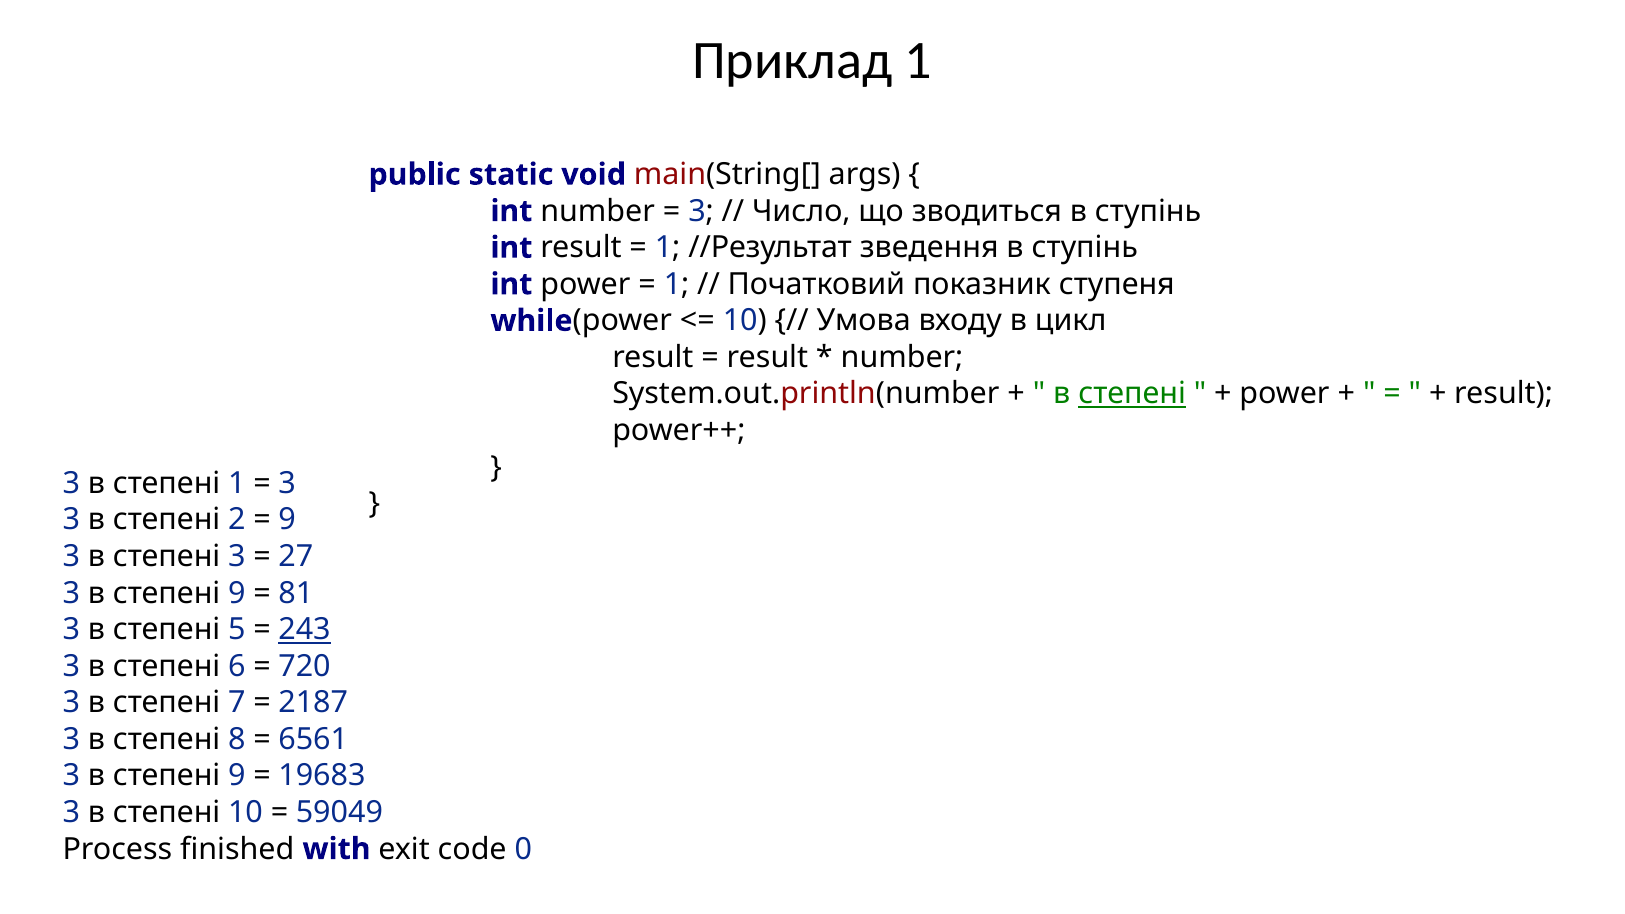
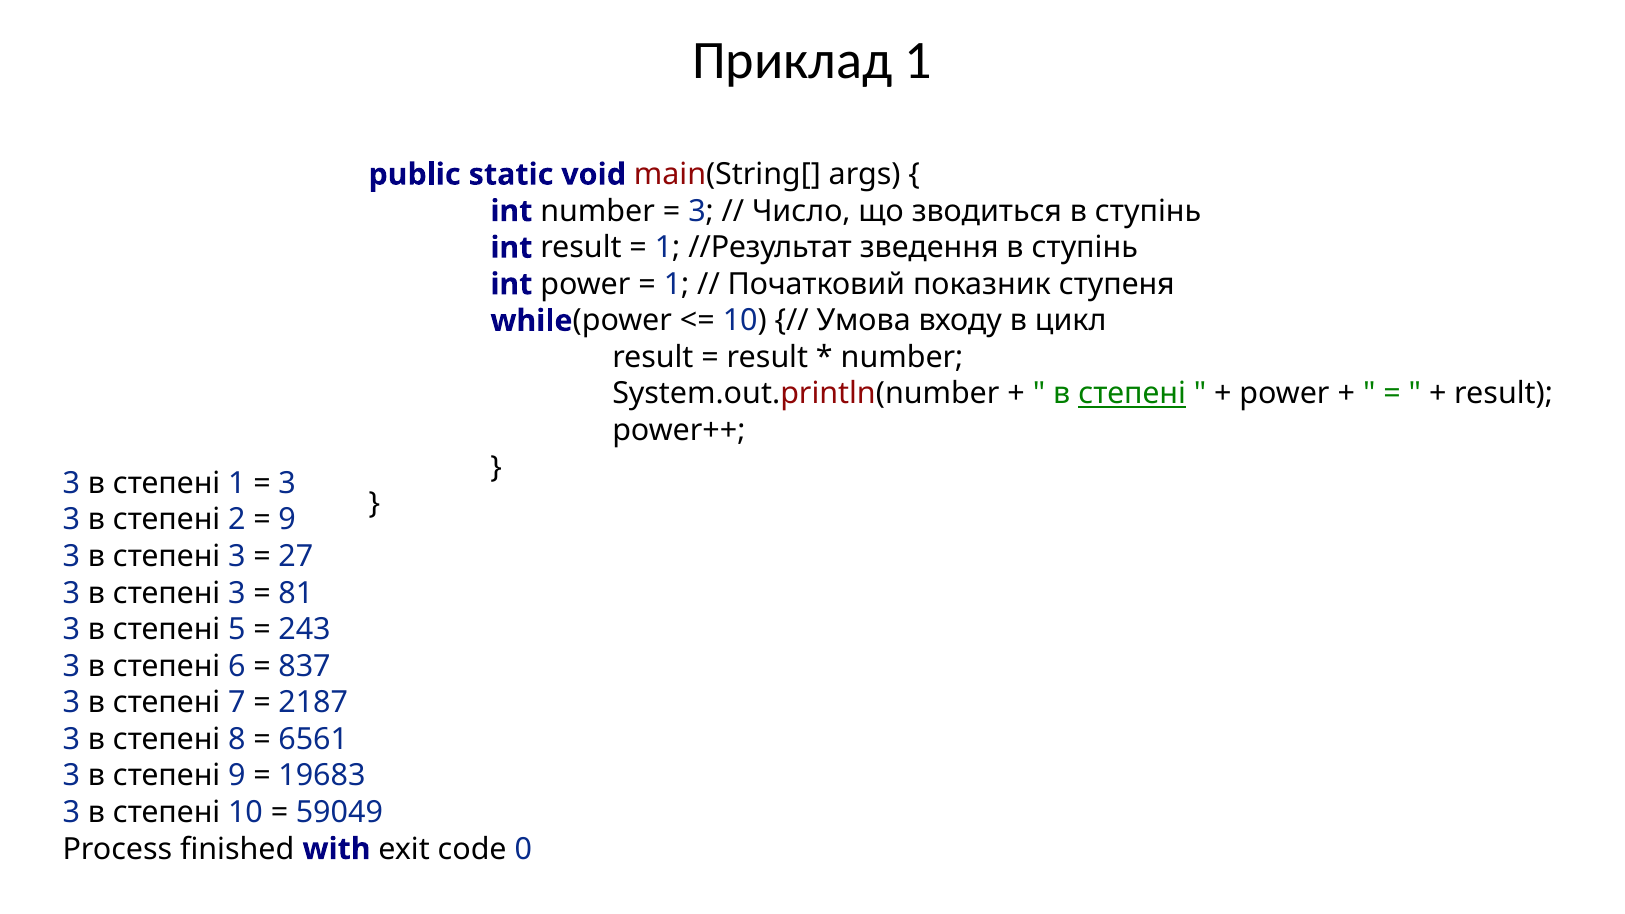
9 at (237, 593): 9 -> 3
243 underline: present -> none
720: 720 -> 837
